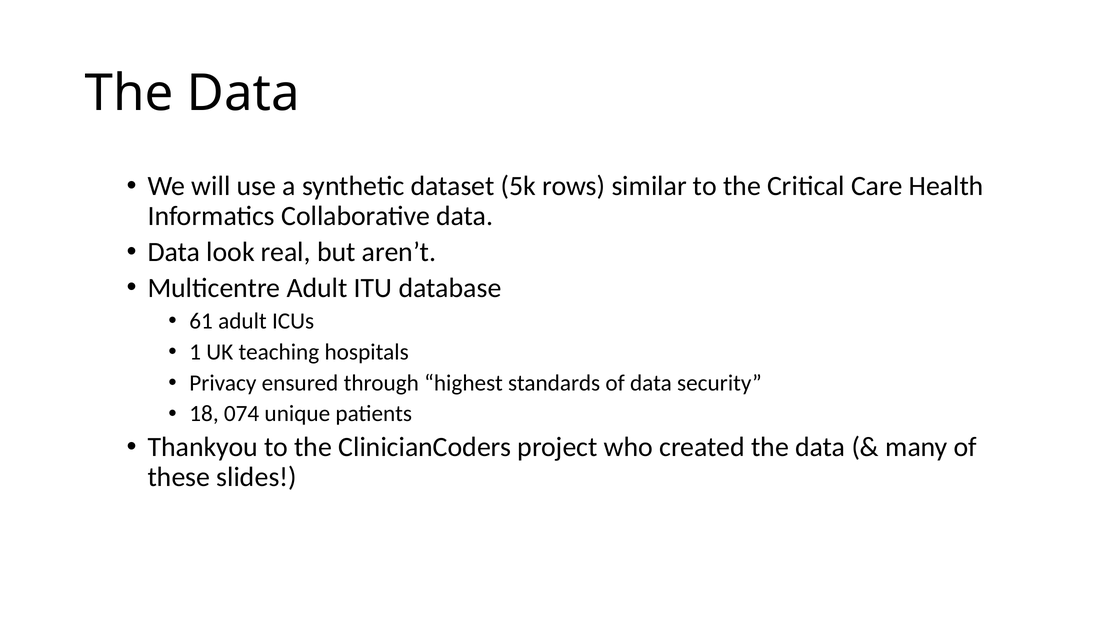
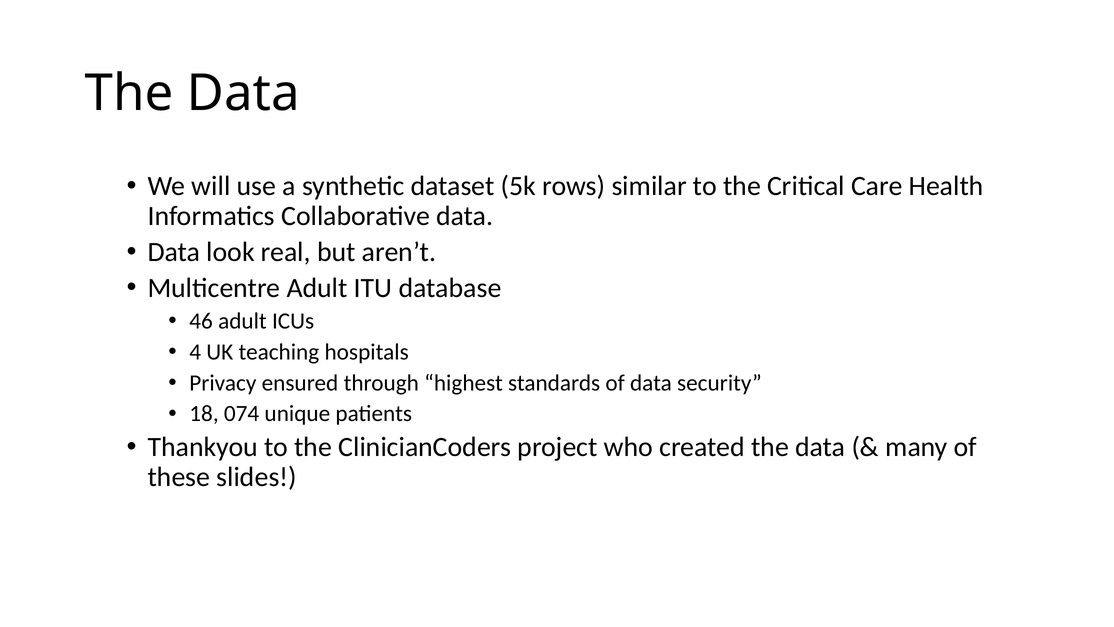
61: 61 -> 46
1: 1 -> 4
